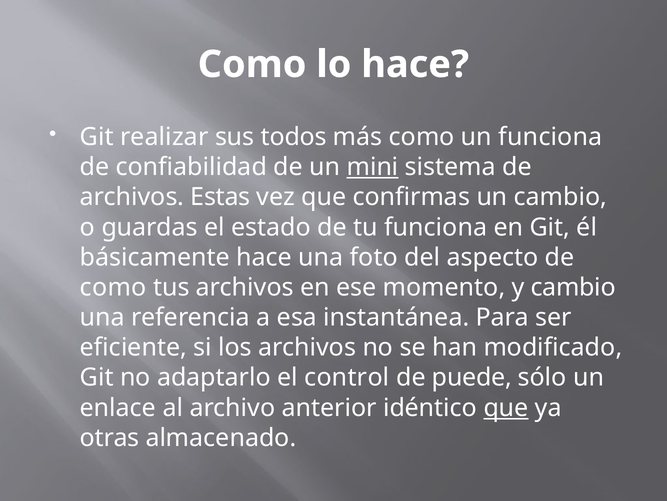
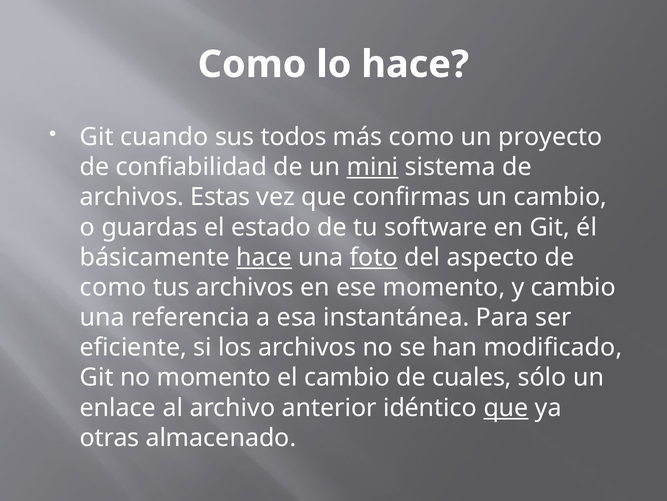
realizar: realizar -> cuando
un funciona: funciona -> proyecto
tu funciona: funciona -> software
hace at (264, 257) underline: none -> present
foto underline: none -> present
no adaptarlo: adaptarlo -> momento
el control: control -> cambio
puede: puede -> cuales
